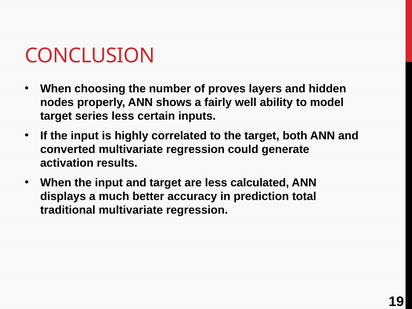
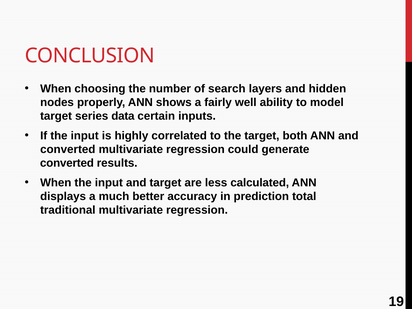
proves: proves -> search
series less: less -> data
activation at (67, 163): activation -> converted
